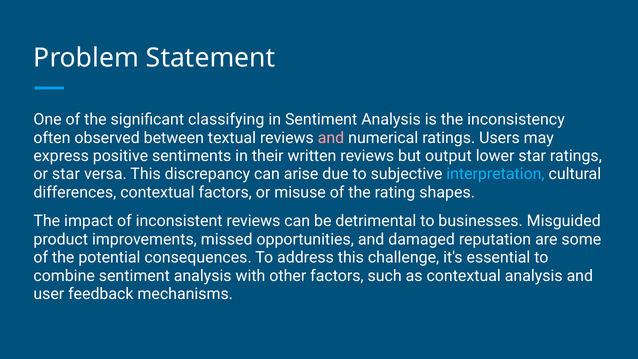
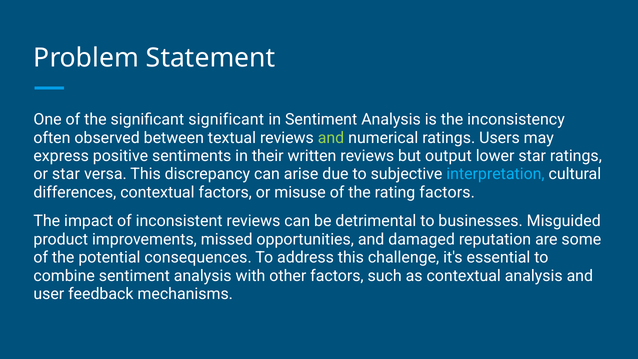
significant classifying: classifying -> significant
and at (331, 138) colour: pink -> light green
rating shapes: shapes -> factors
